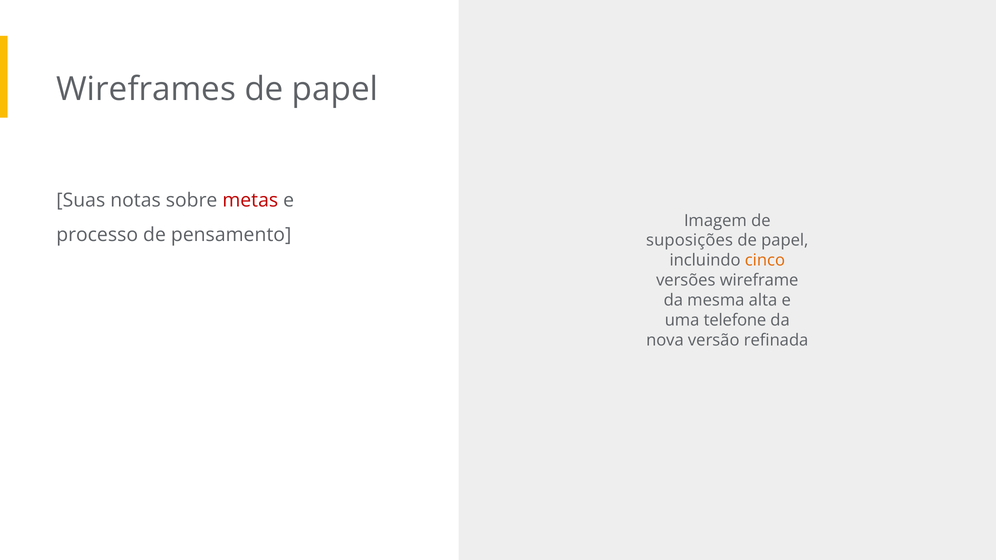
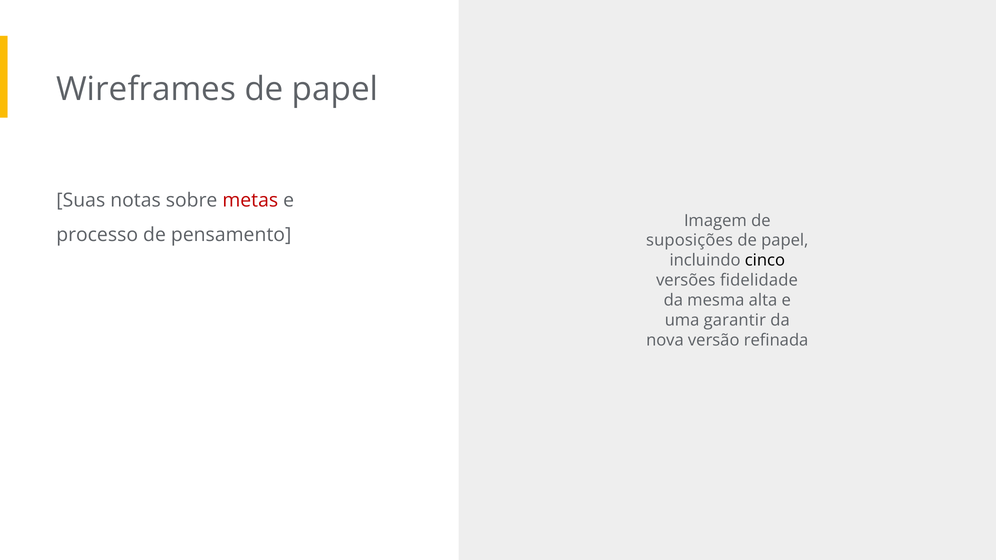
cinco colour: orange -> black
wireframe: wireframe -> fidelidade
telefone: telefone -> garantir
